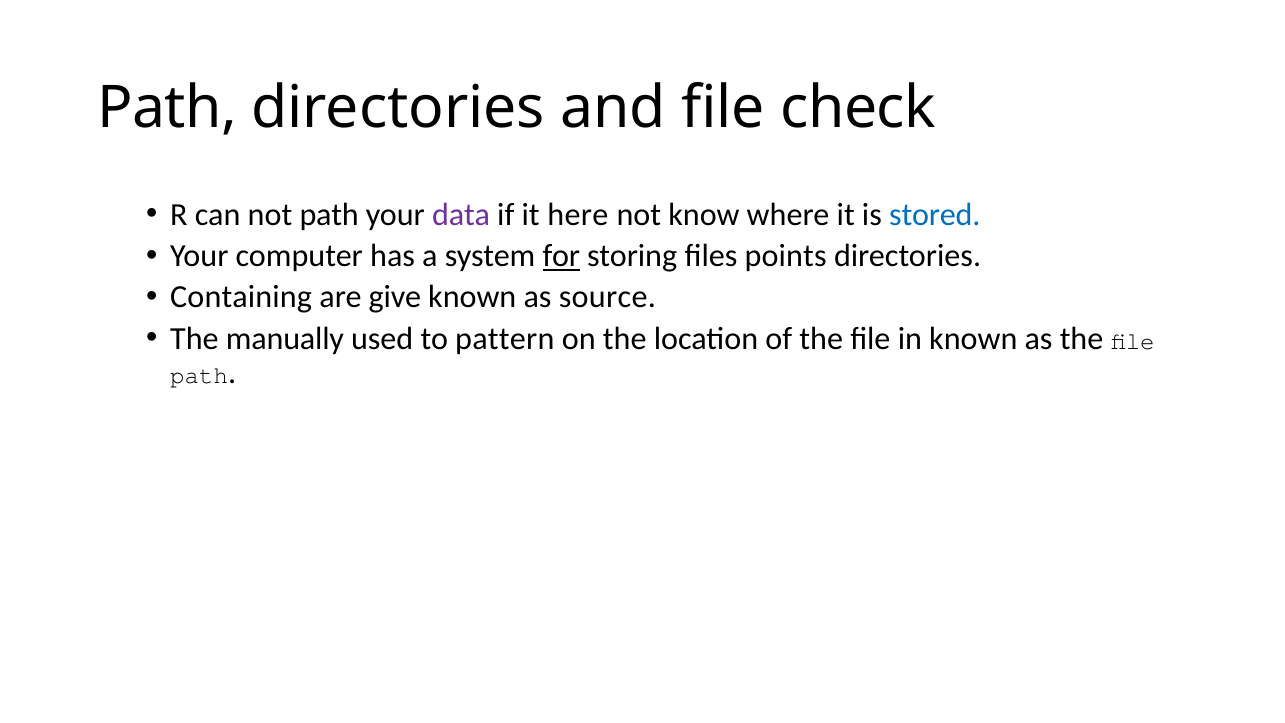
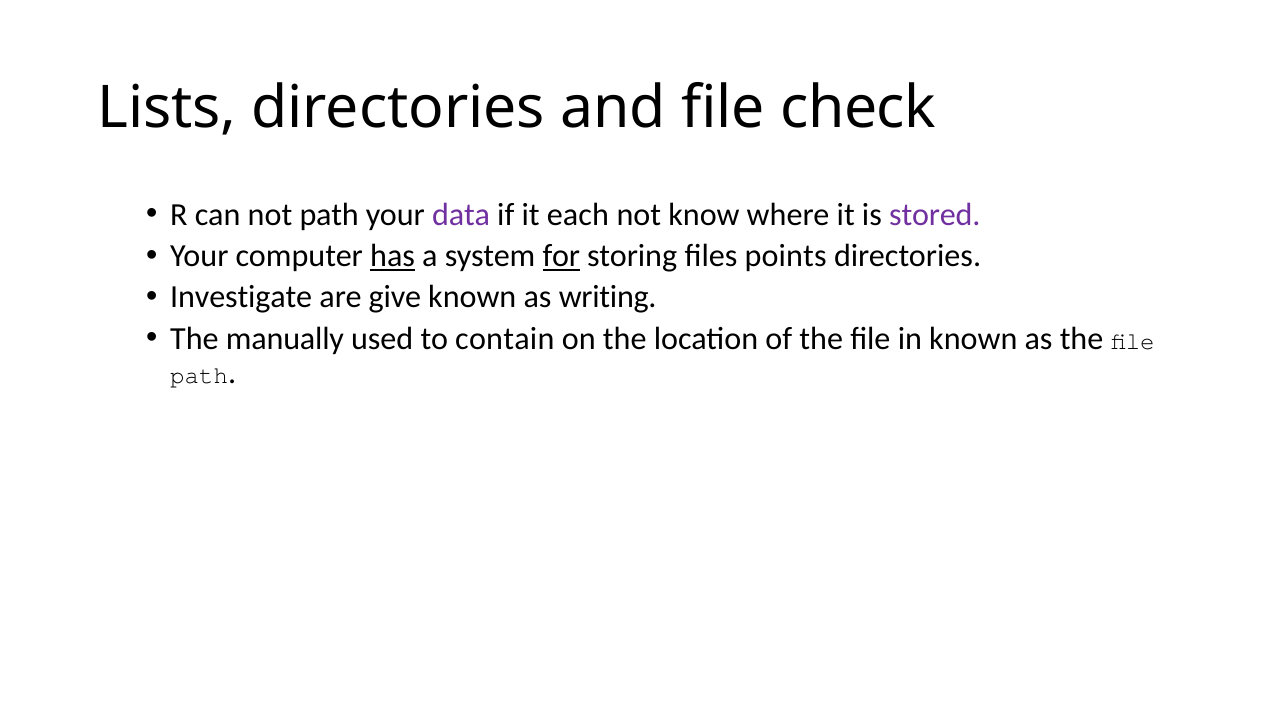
Path at (167, 108): Path -> Lists
here: here -> each
stored colour: blue -> purple
has underline: none -> present
Containing: Containing -> Investigate
source: source -> writing
pattern: pattern -> contain
